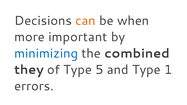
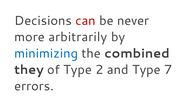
can colour: orange -> red
when: when -> never
important: important -> arbitrarily
5: 5 -> 2
1: 1 -> 7
